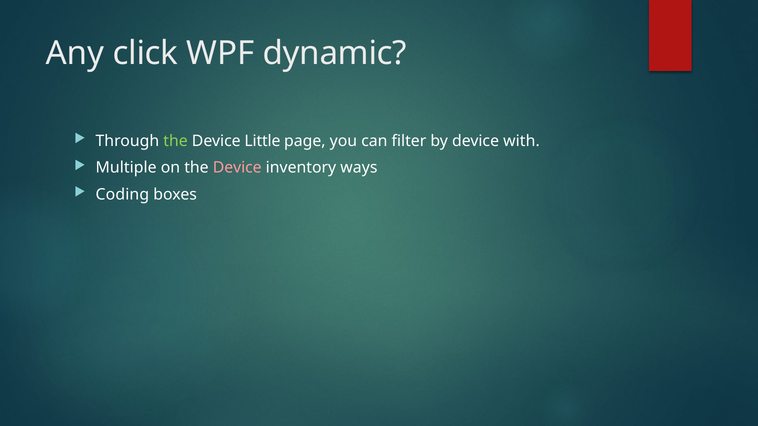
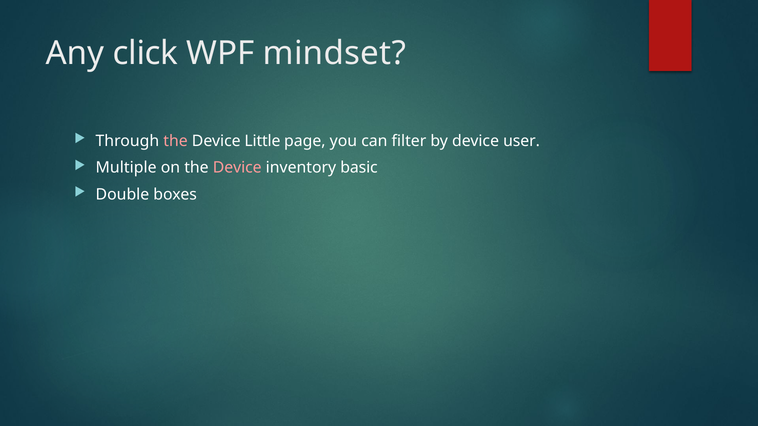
dynamic: dynamic -> mindset
the at (176, 141) colour: light green -> pink
with: with -> user
ways: ways -> basic
Coding: Coding -> Double
